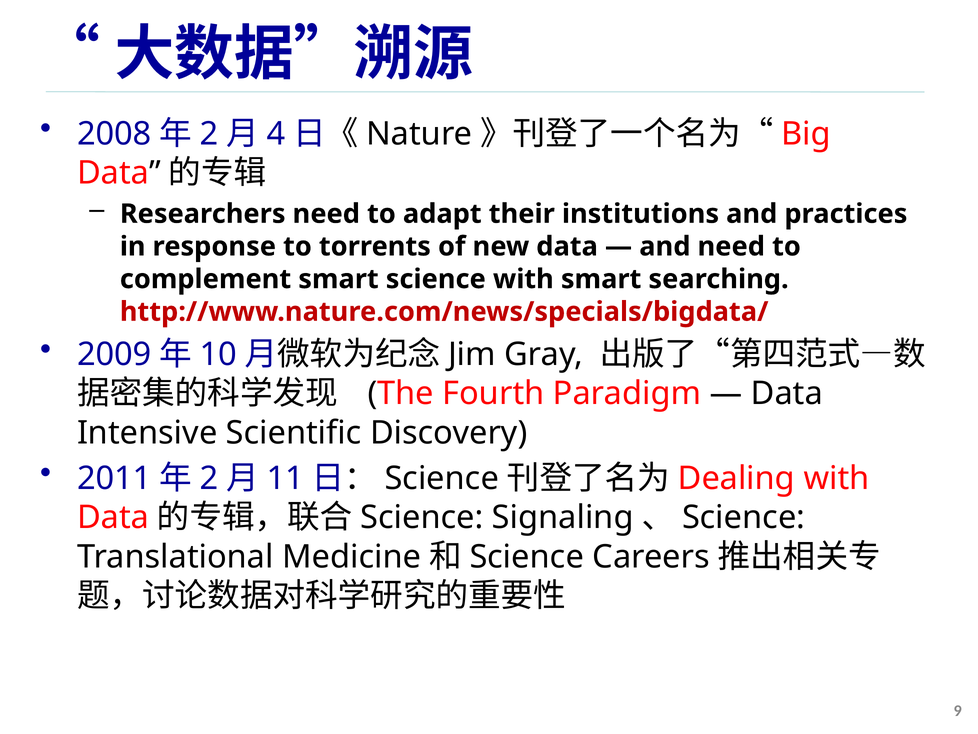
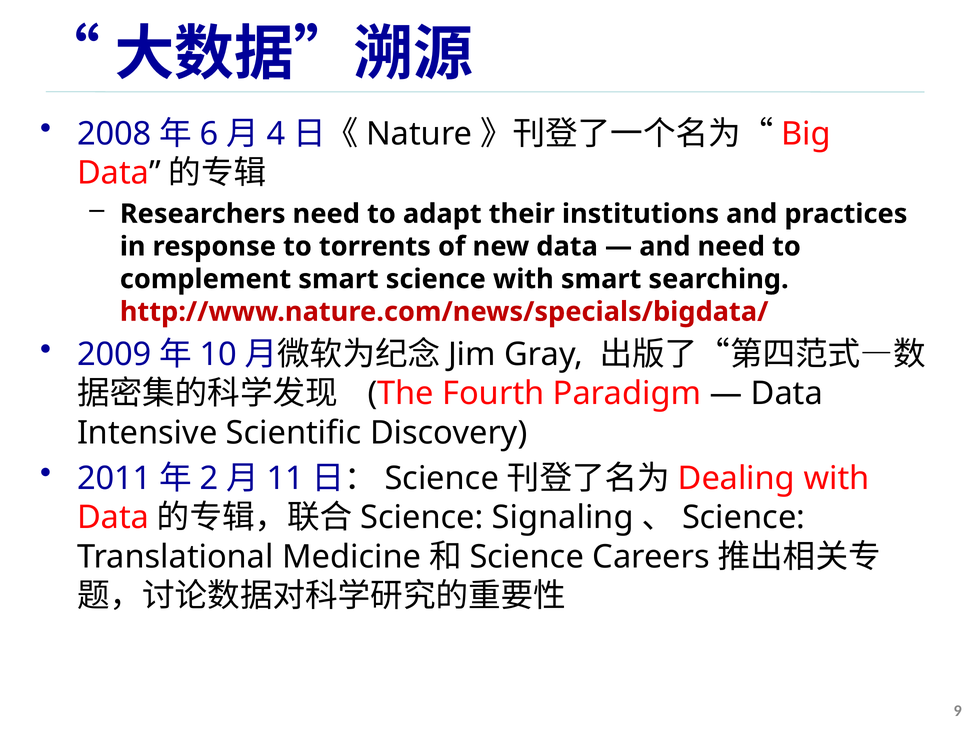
2 at (209, 134): 2 -> 6
